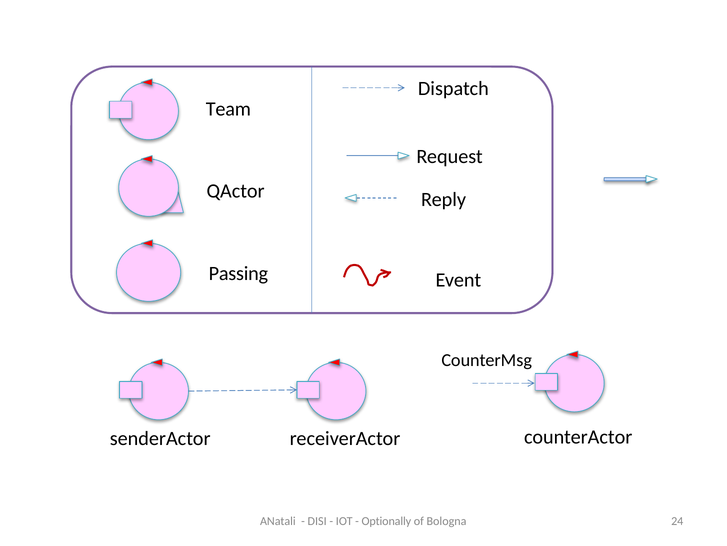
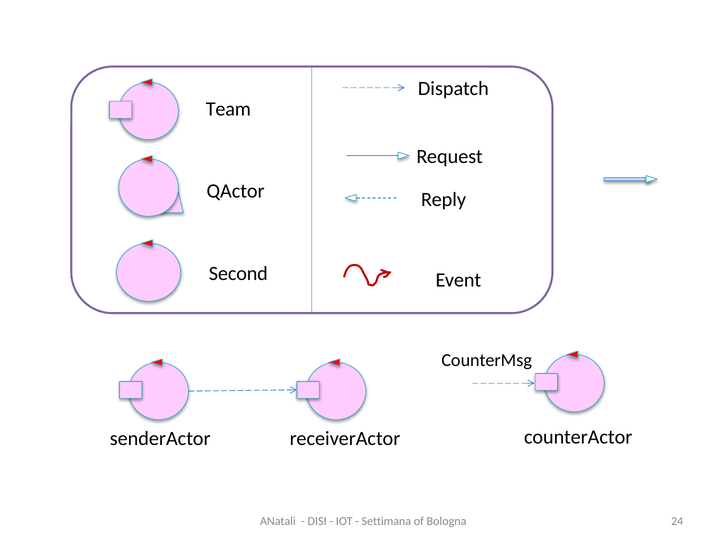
Passing: Passing -> Second
Optionally: Optionally -> Settimana
